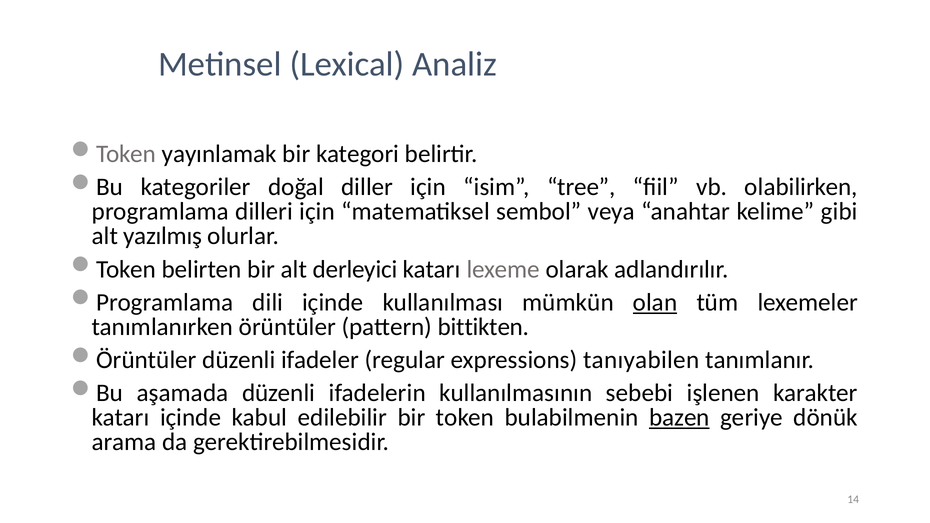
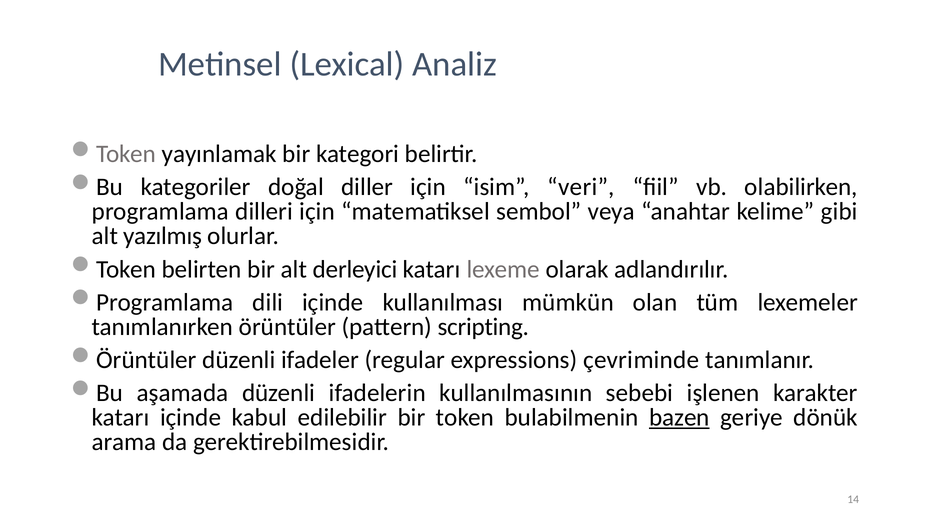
tree: tree -> veri
olan underline: present -> none
bittikten: bittikten -> scripting
tanıyabilen: tanıyabilen -> çevriminde
